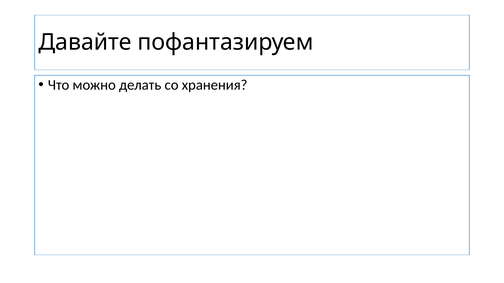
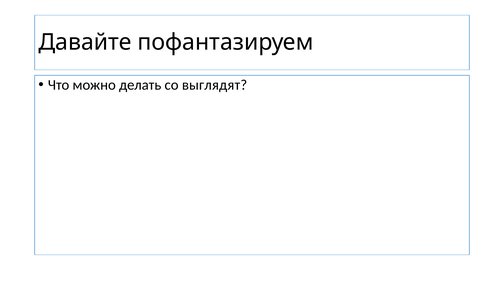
хранения: хранения -> выглядят
